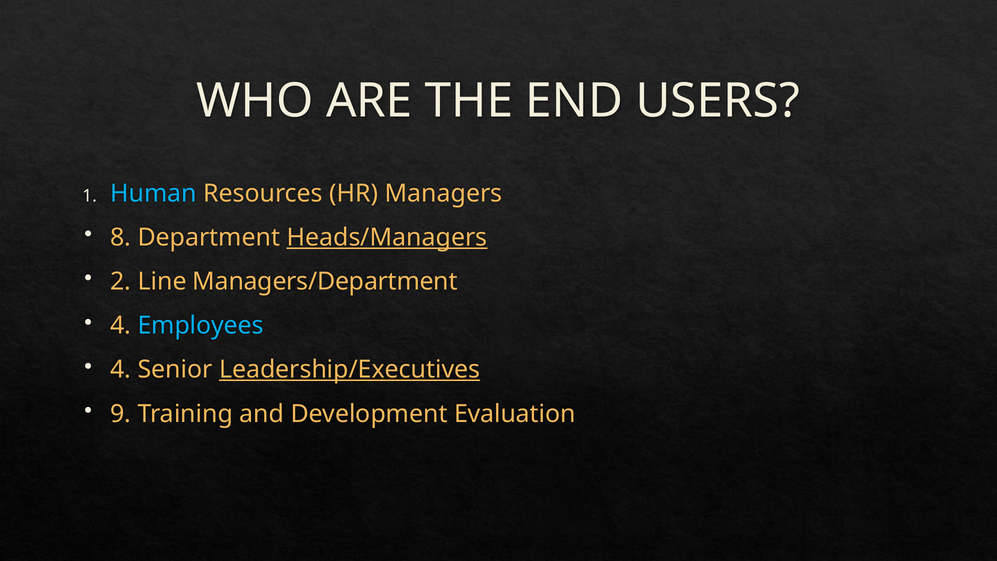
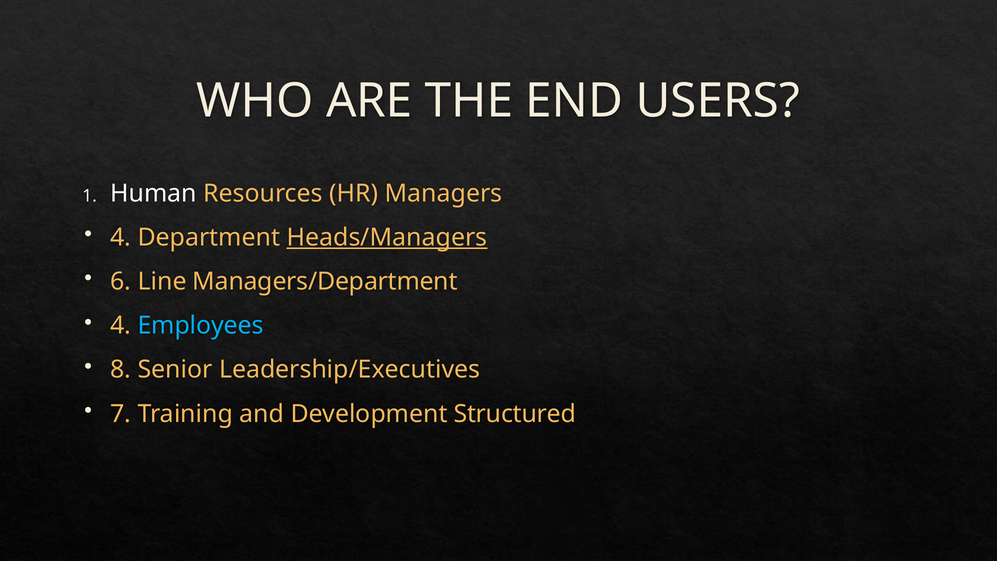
Human colour: light blue -> white
8 at (121, 237): 8 -> 4
2: 2 -> 6
4 at (121, 370): 4 -> 8
Leadership/Executives underline: present -> none
9: 9 -> 7
Evaluation: Evaluation -> Structured
